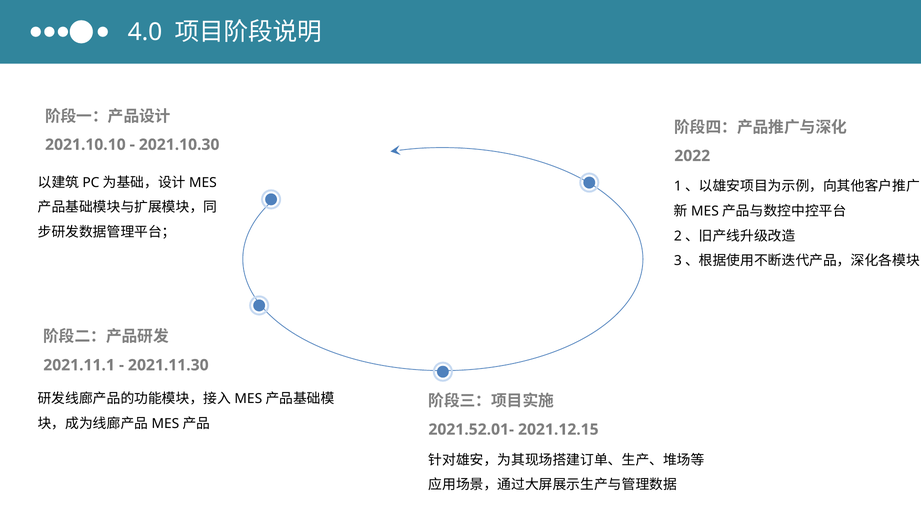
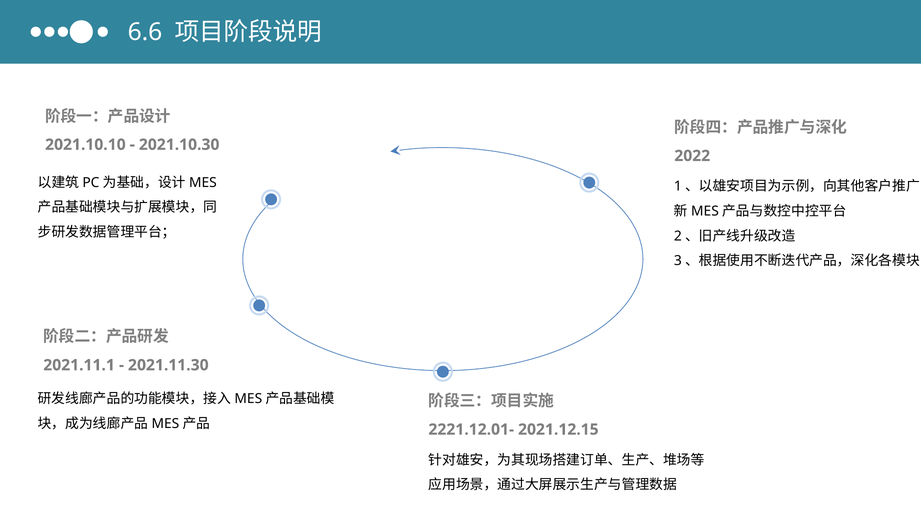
4.0: 4.0 -> 6.6
2021.52.01-: 2021.52.01- -> 2221.12.01-
